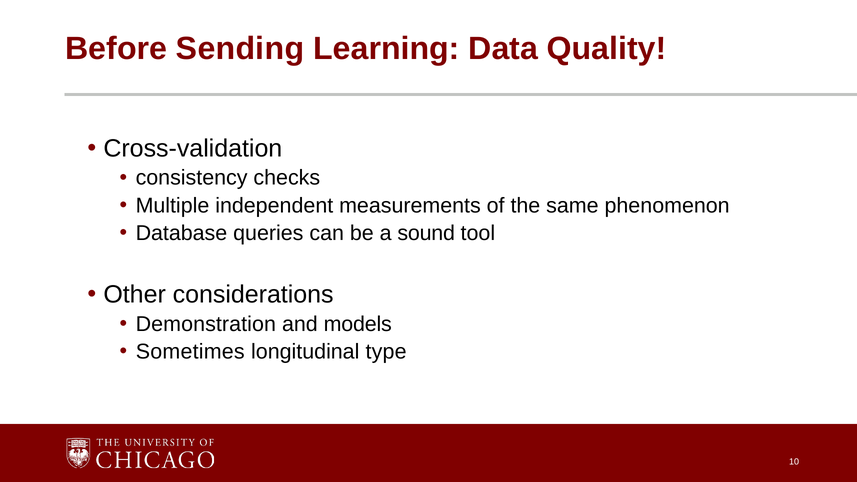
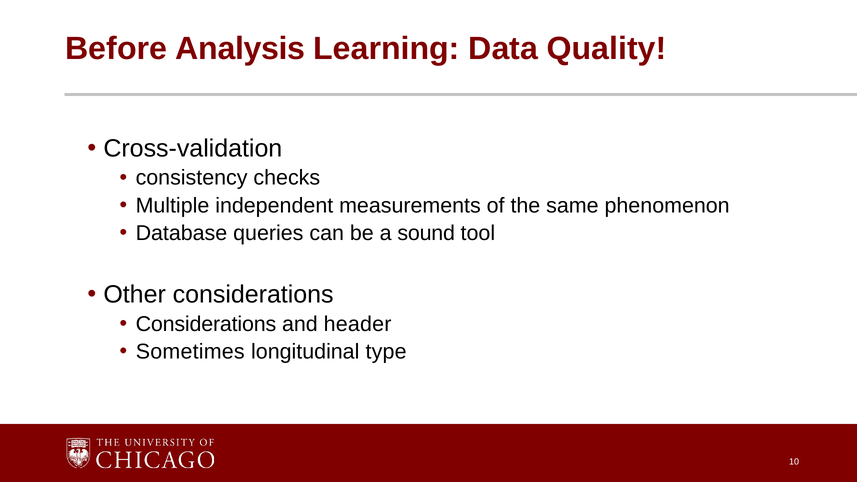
Sending: Sending -> Analysis
Demonstration at (206, 324): Demonstration -> Considerations
models: models -> header
